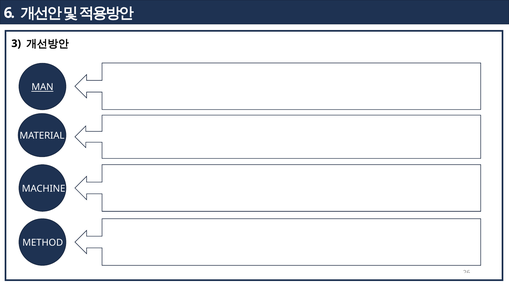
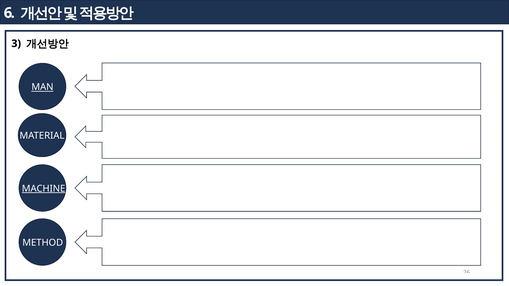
MACHINE underline: none -> present
